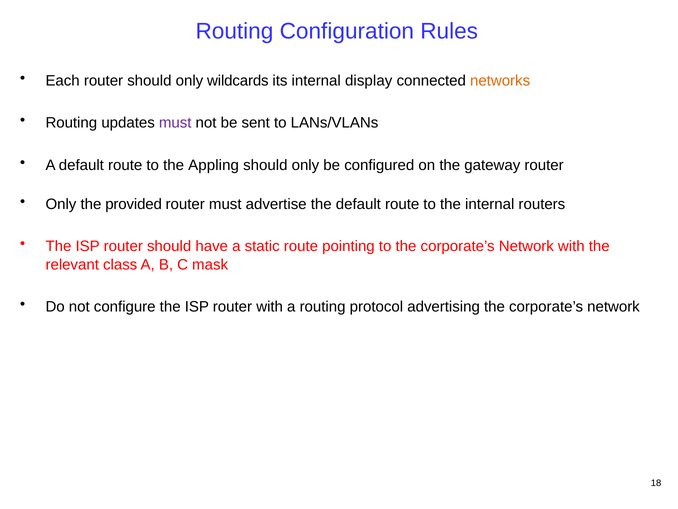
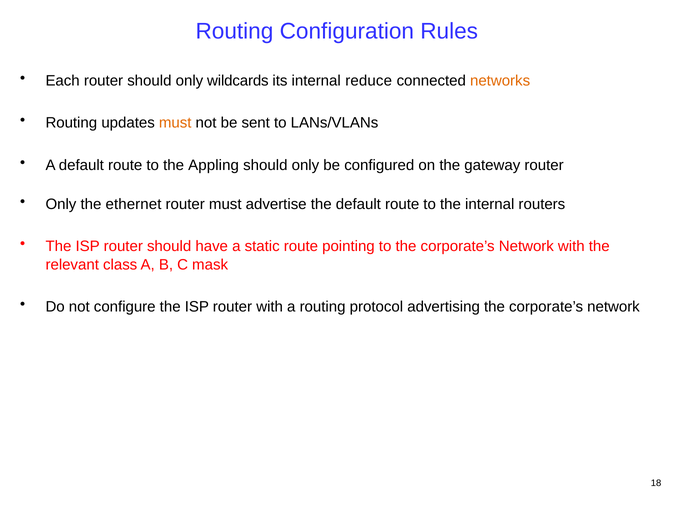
display: display -> reduce
must at (175, 123) colour: purple -> orange
provided: provided -> ethernet
